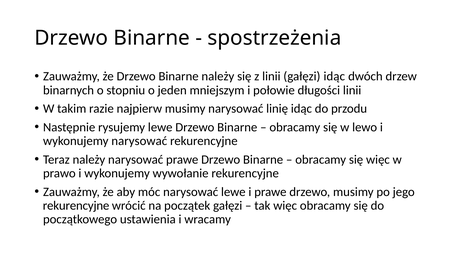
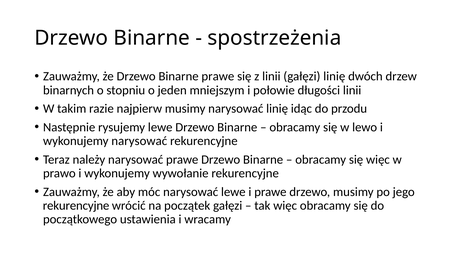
Binarne należy: należy -> prawe
gałęzi idąc: idąc -> linię
